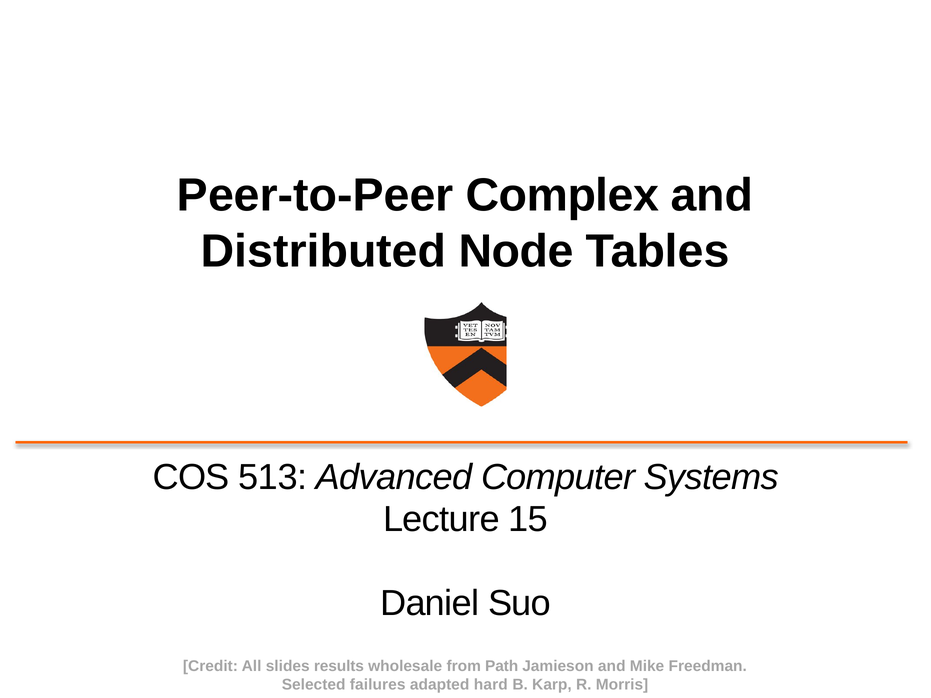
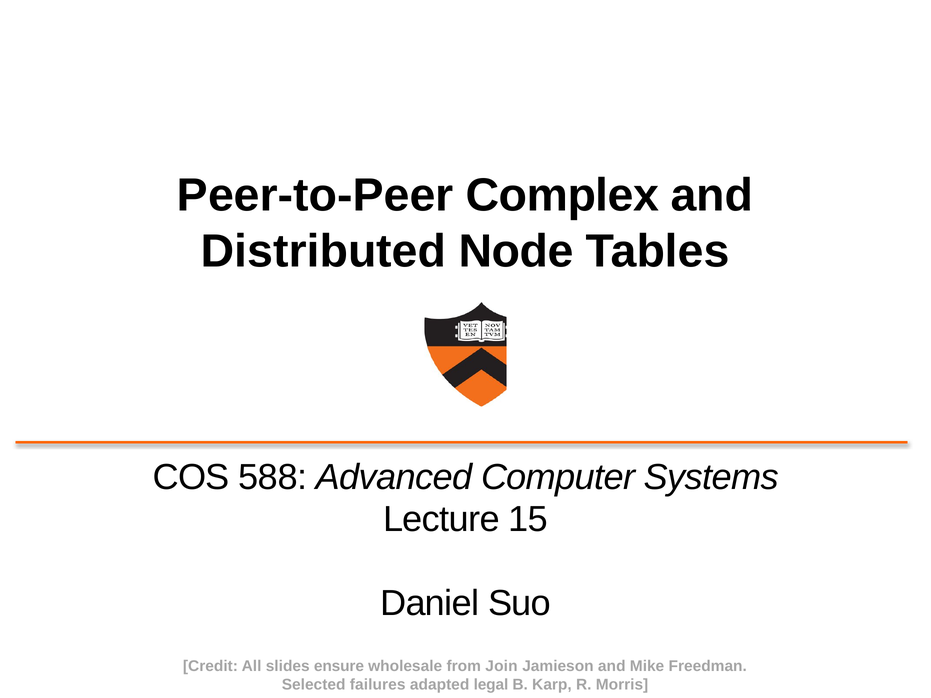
513: 513 -> 588
results: results -> ensure
Path: Path -> Join
hard: hard -> legal
